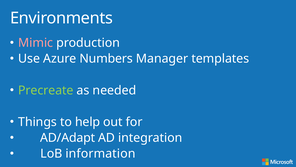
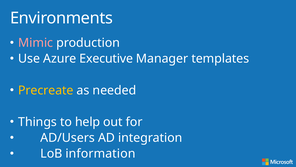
Numbers: Numbers -> Executive
Precreate colour: light green -> yellow
AD/Adapt: AD/Adapt -> AD/Users
